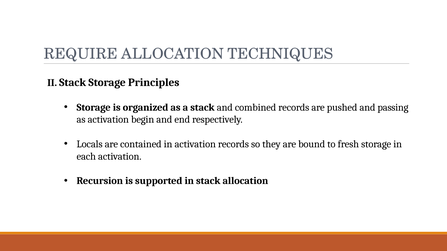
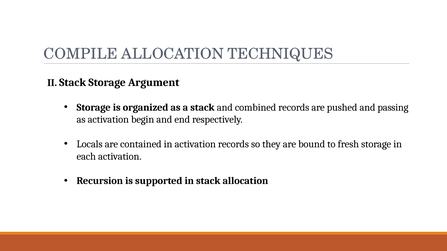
REQUIRE: REQUIRE -> COMPILE
Principles: Principles -> Argument
